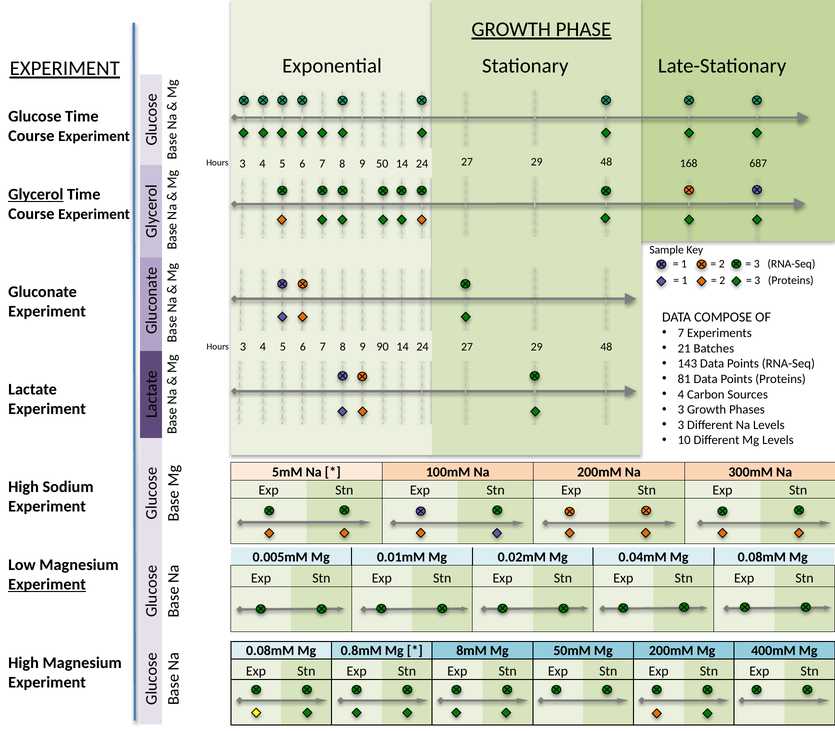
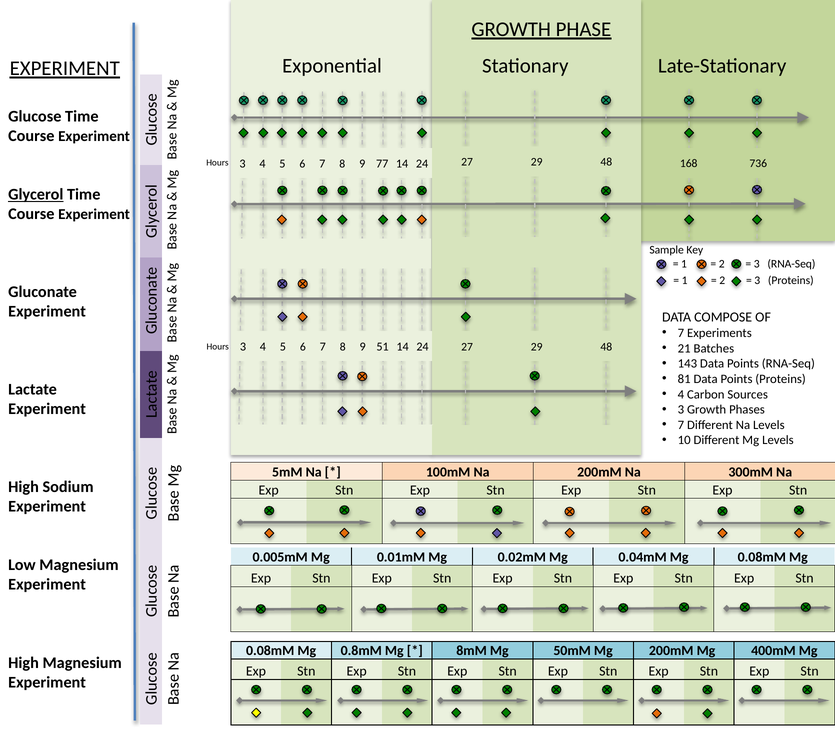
50: 50 -> 77
687: 687 -> 736
90: 90 -> 51
3 at (681, 425): 3 -> 7
Experiment at (47, 584) underline: present -> none
